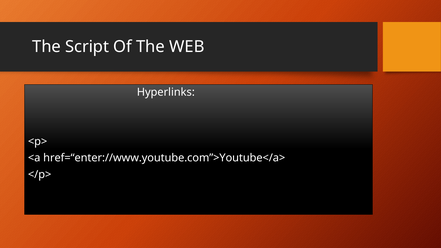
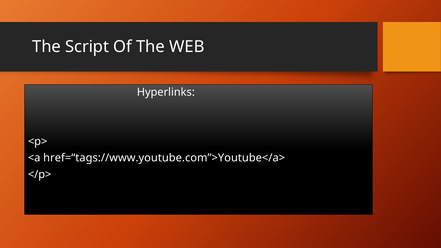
href=“enter://www.youtube.com”>Youtube</a>: href=“enter://www.youtube.com”>Youtube</a> -> href=“tags://www.youtube.com”>Youtube</a>
